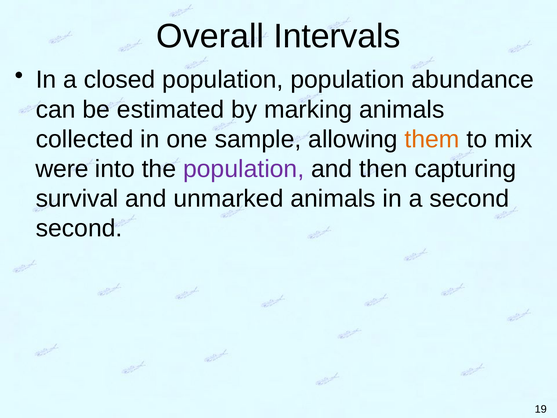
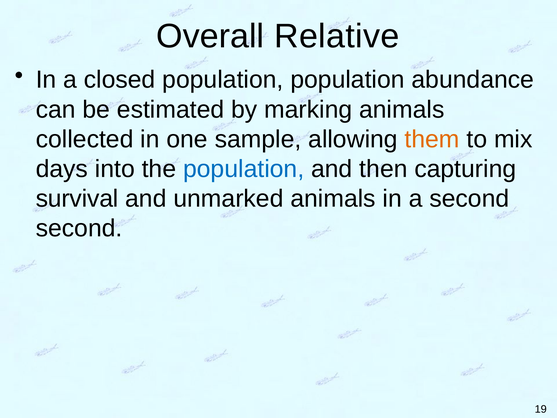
Intervals: Intervals -> Relative
were: were -> days
population at (244, 169) colour: purple -> blue
